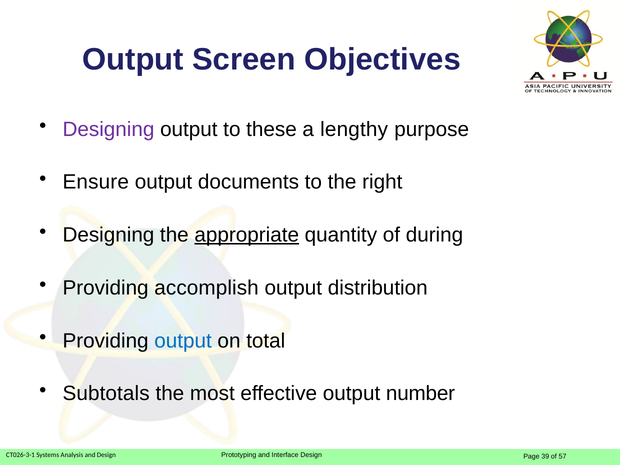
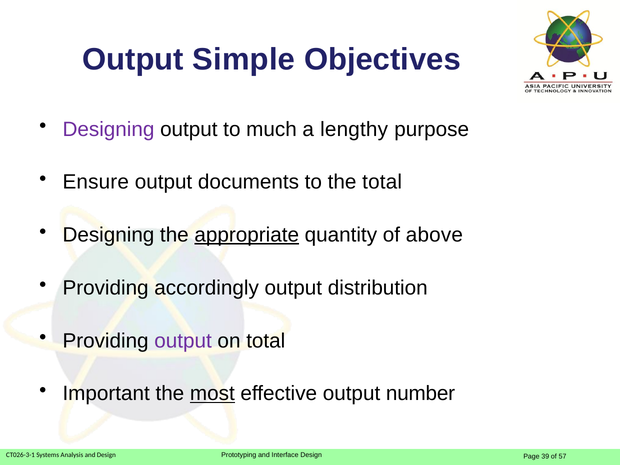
Screen: Screen -> Simple
these: these -> much
the right: right -> total
during: during -> above
accomplish: accomplish -> accordingly
output at (183, 341) colour: blue -> purple
Subtotals: Subtotals -> Important
most underline: none -> present
